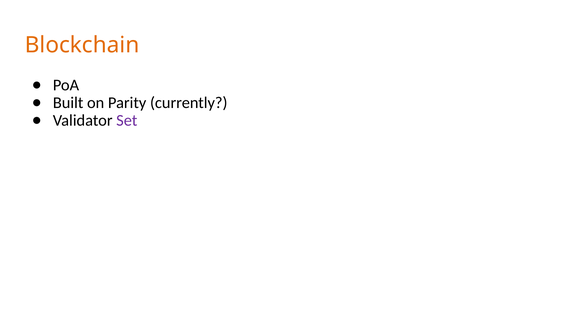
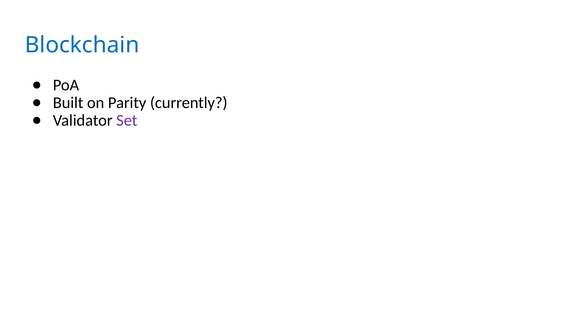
Blockchain colour: orange -> blue
